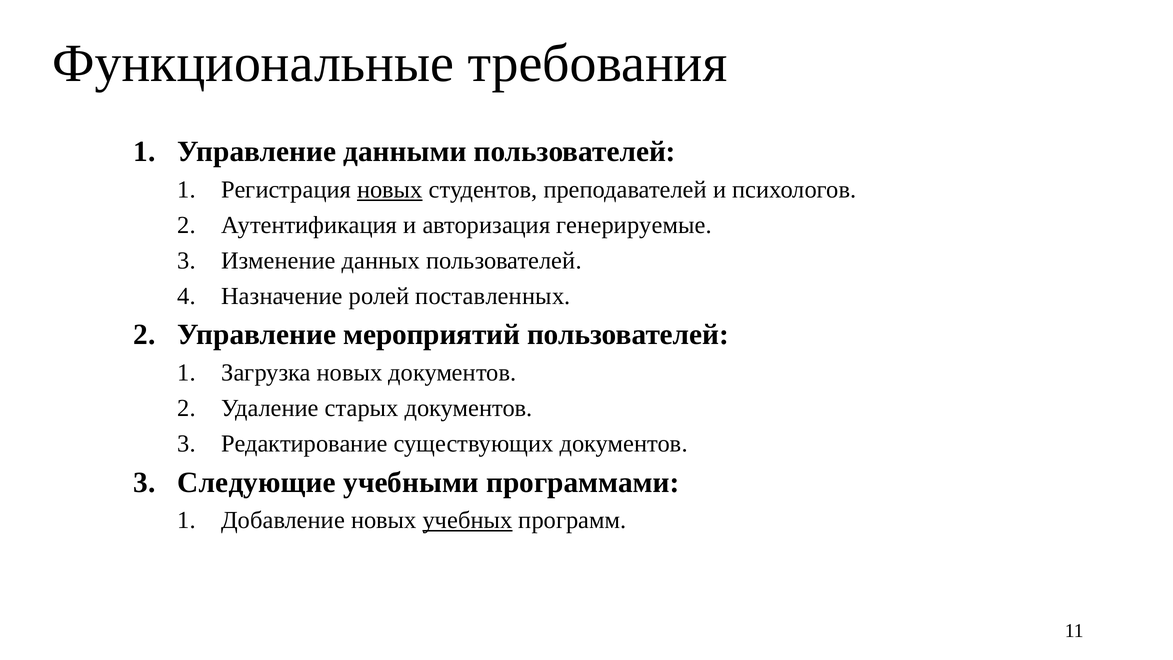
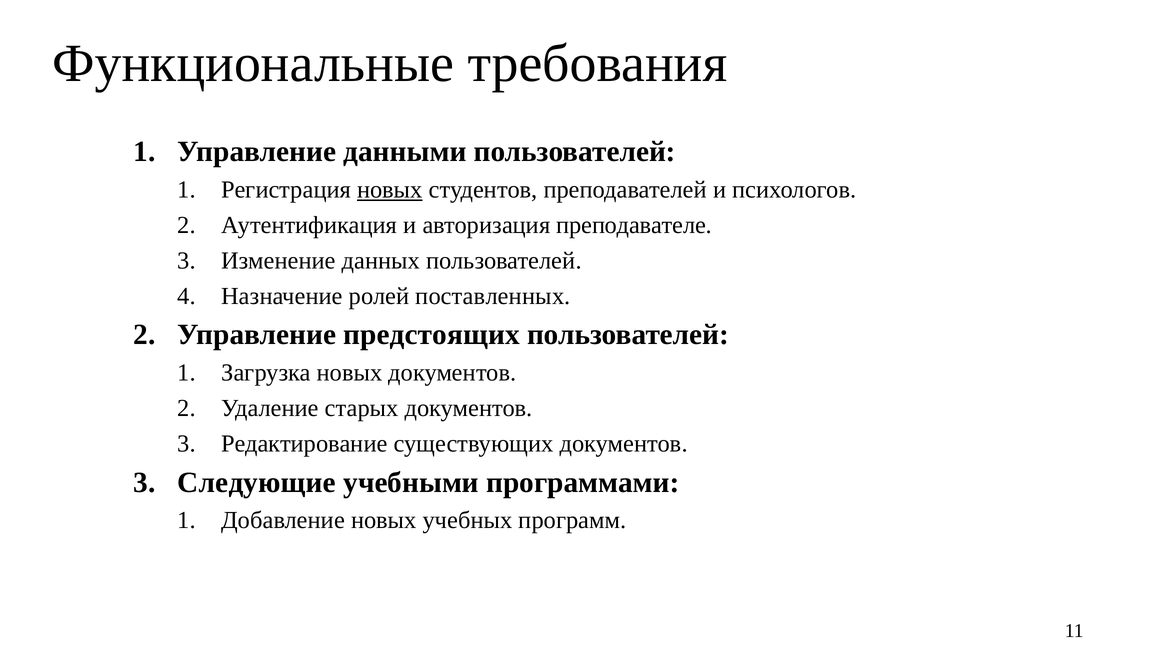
генерируемые: генерируемые -> преподавателе
мероприятий: мероприятий -> предстоящих
учебных underline: present -> none
